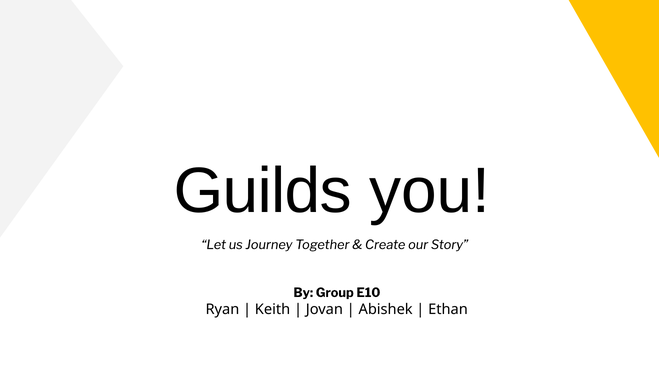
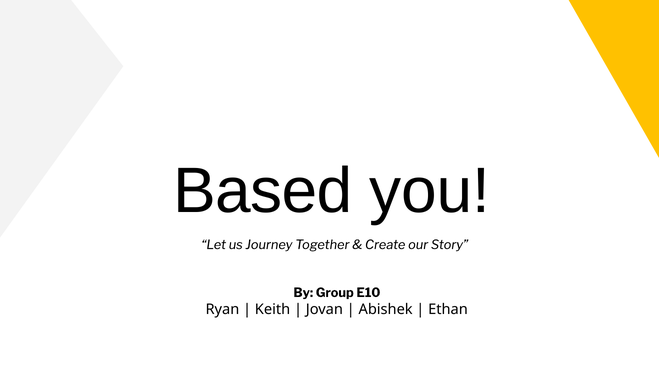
Guilds: Guilds -> Based
